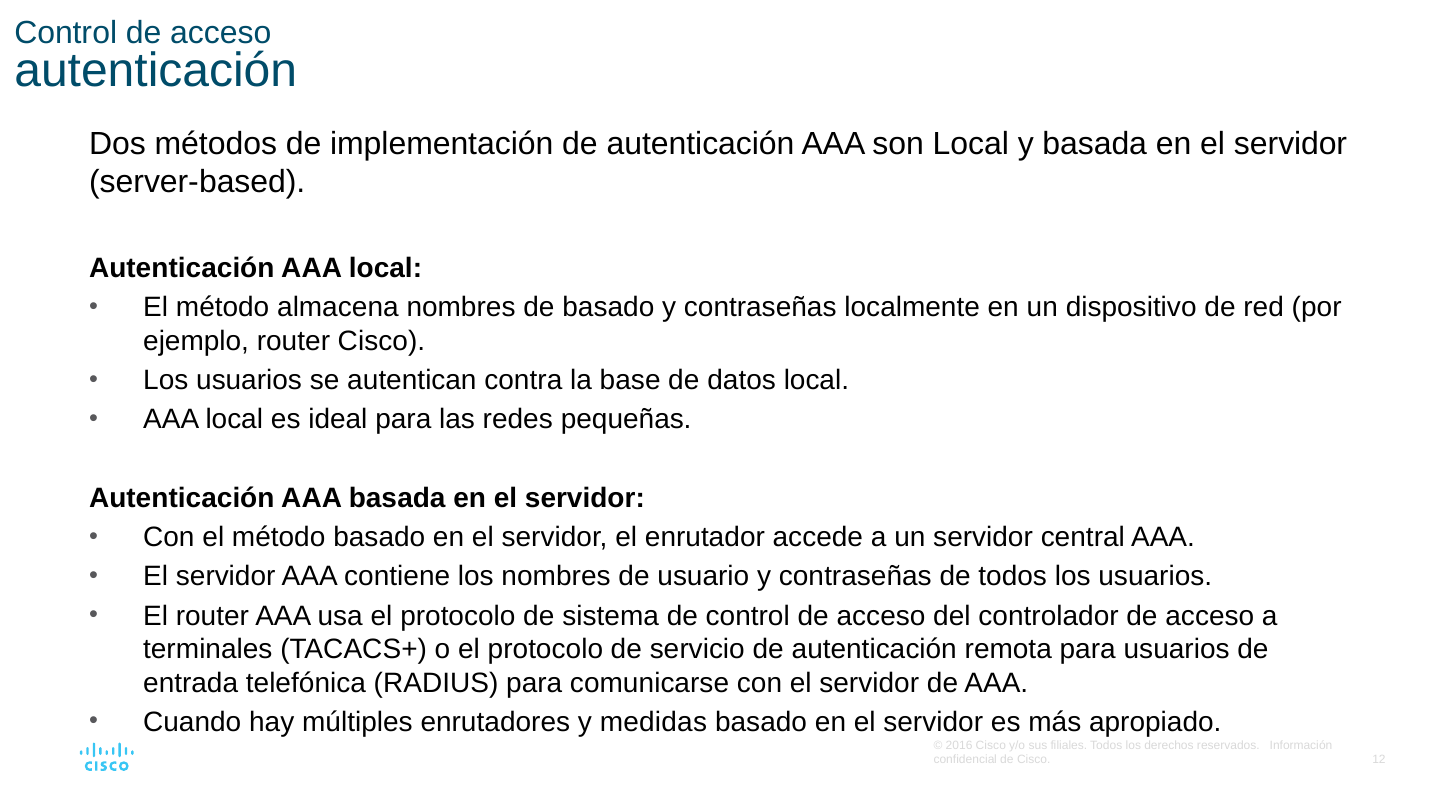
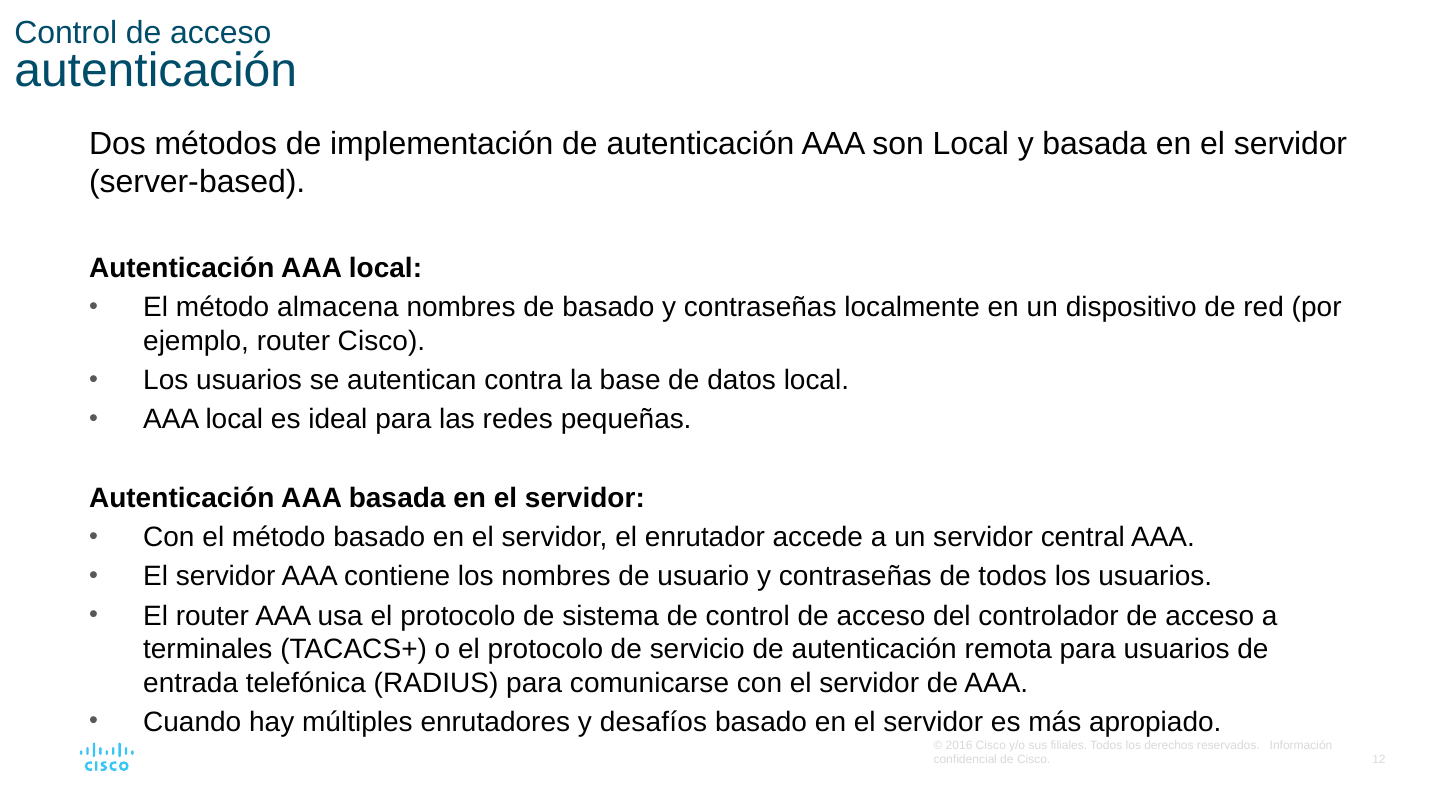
medidas: medidas -> desafíos
